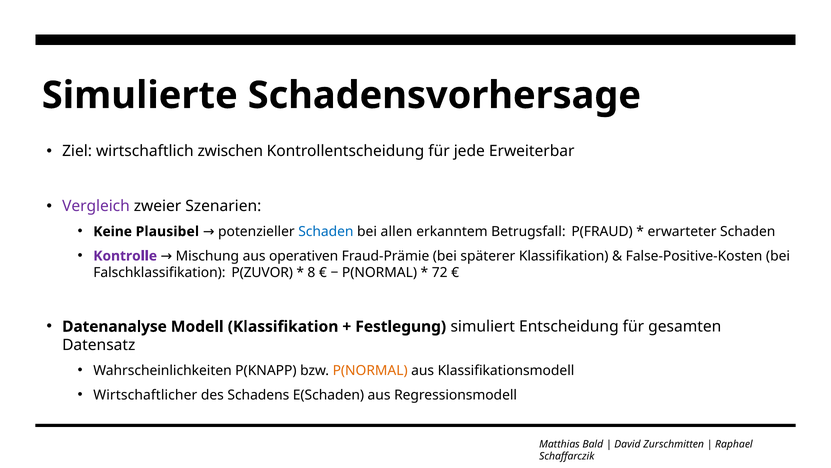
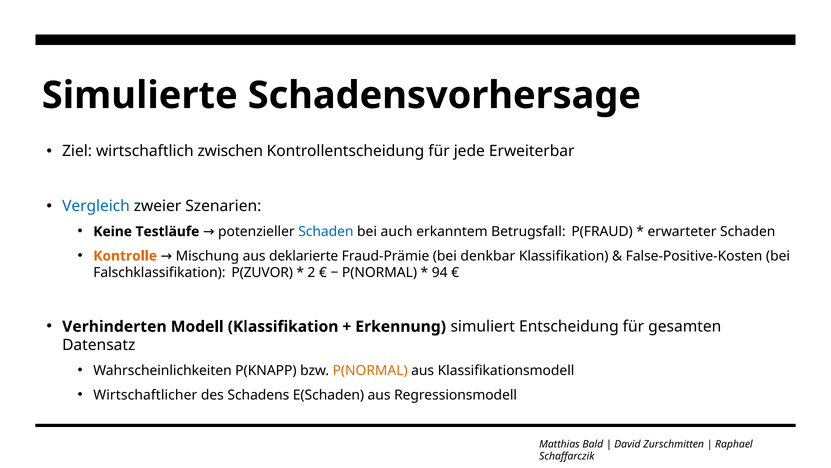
Vergleich colour: purple -> blue
Plausibel: Plausibel -> Testläufe
allen: allen -> auch
Kontrolle colour: purple -> orange
operativen: operativen -> deklarierte
späterer: späterer -> denkbar
8: 8 -> 2
72: 72 -> 94
Datenanalyse: Datenanalyse -> Verhinderten
Festlegung: Festlegung -> Erkennung
